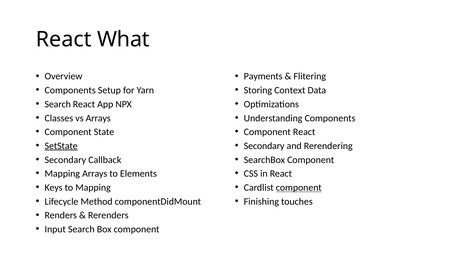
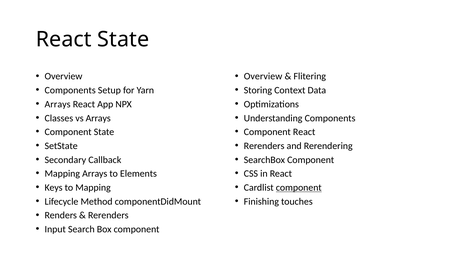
React What: What -> State
Payments at (263, 77): Payments -> Overview
Search at (58, 104): Search -> Arrays
SetState underline: present -> none
Secondary at (264, 146): Secondary -> Rerenders
